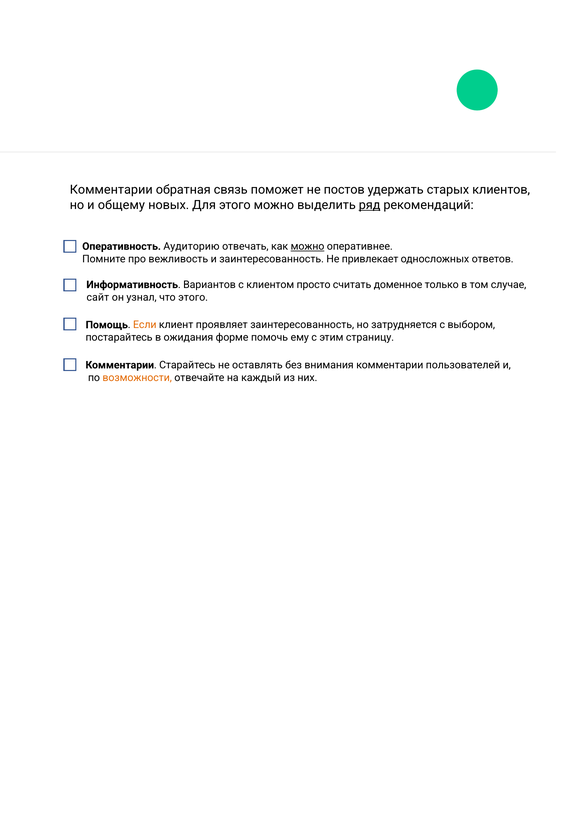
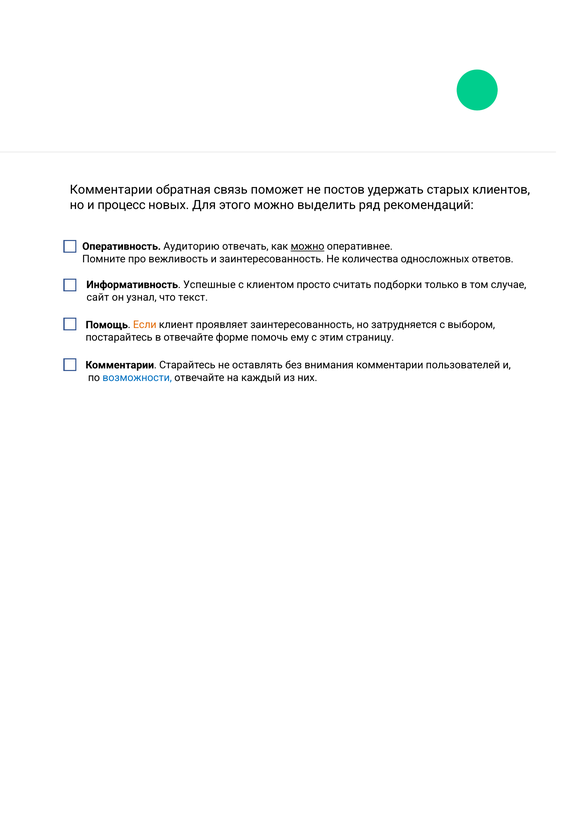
общему: общему -> процесс
ряд underline: present -> none
привлекает: привлекает -> количества
Вариантов: Вариантов -> Успешные
доменное: доменное -> подборки
что этого: этого -> текст
в ожидания: ожидания -> отвечайте
возможности colour: orange -> blue
